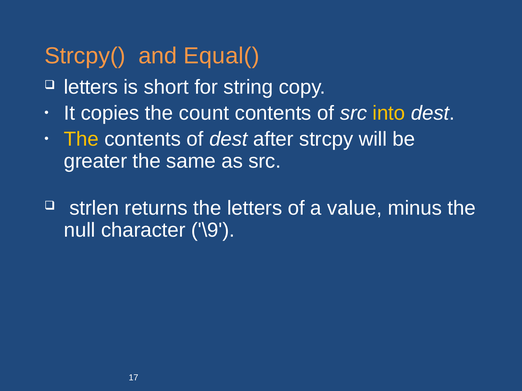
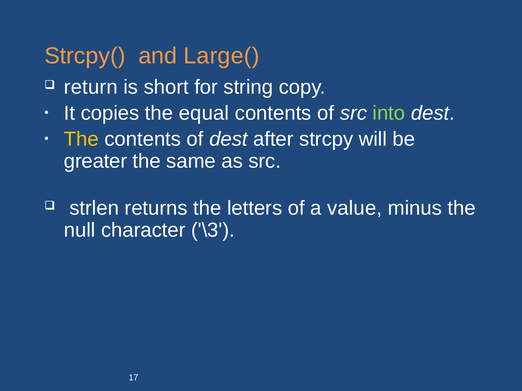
Equal(: Equal( -> Large(
letters at (91, 87): letters -> return
count: count -> equal
into colour: yellow -> light green
\9: \9 -> \3
